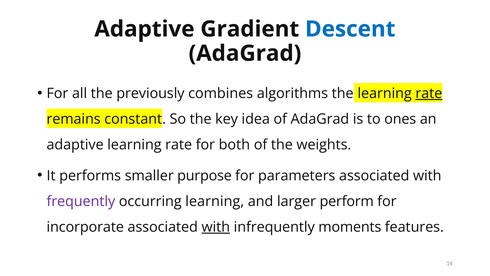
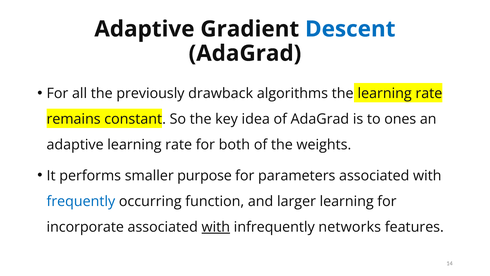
combines: combines -> drawback
rate at (429, 93) underline: present -> none
frequently colour: purple -> blue
occurring learning: learning -> function
larger perform: perform -> learning
moments: moments -> networks
